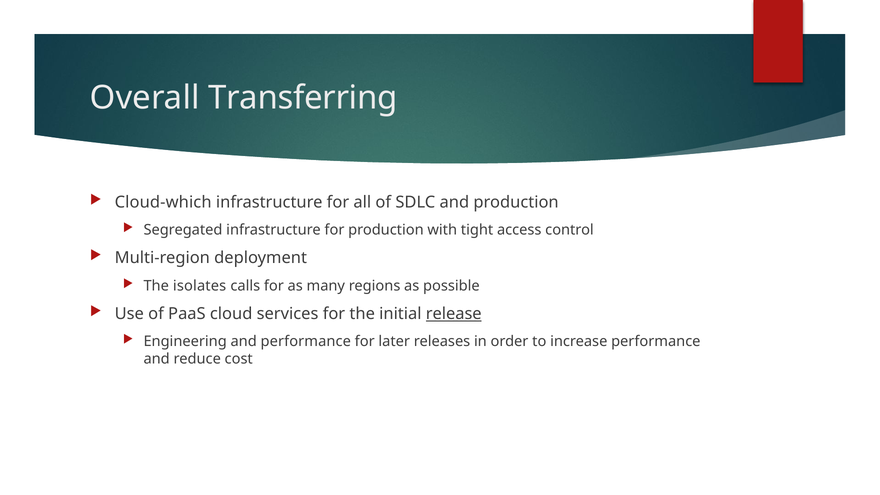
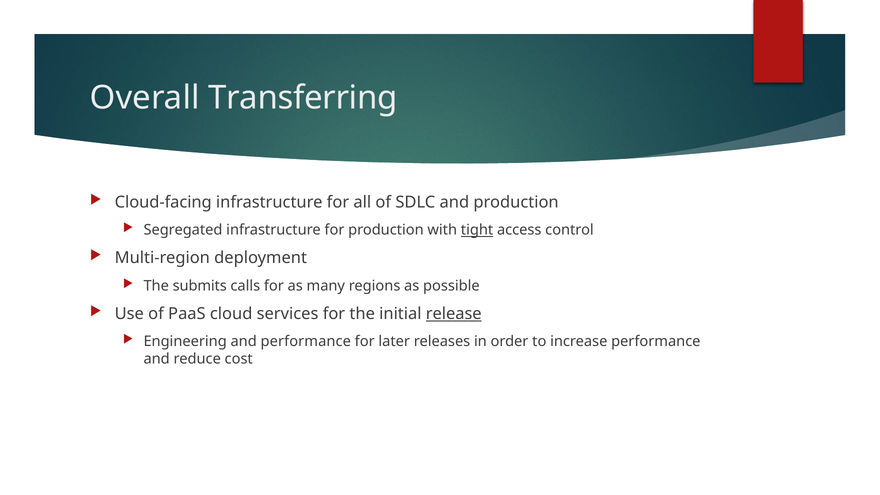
Cloud-which: Cloud-which -> Cloud-facing
tight underline: none -> present
isolates: isolates -> submits
